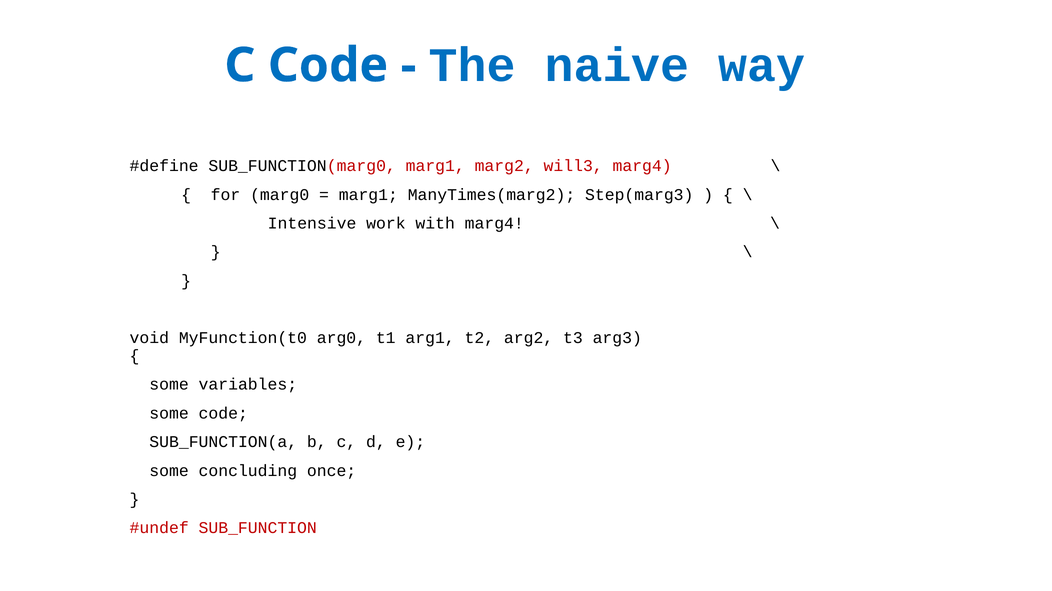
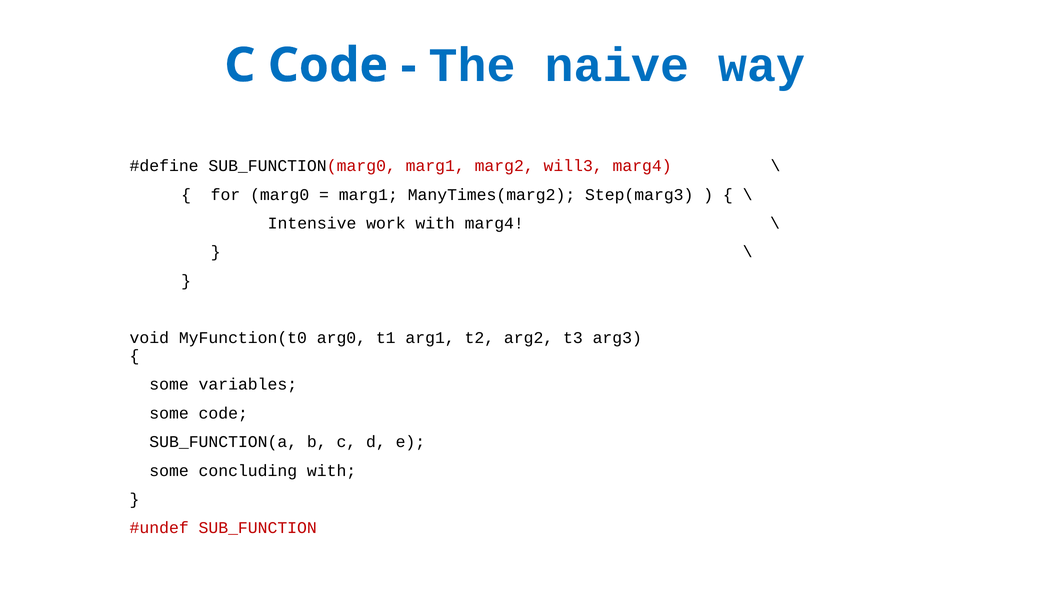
concluding once: once -> with
